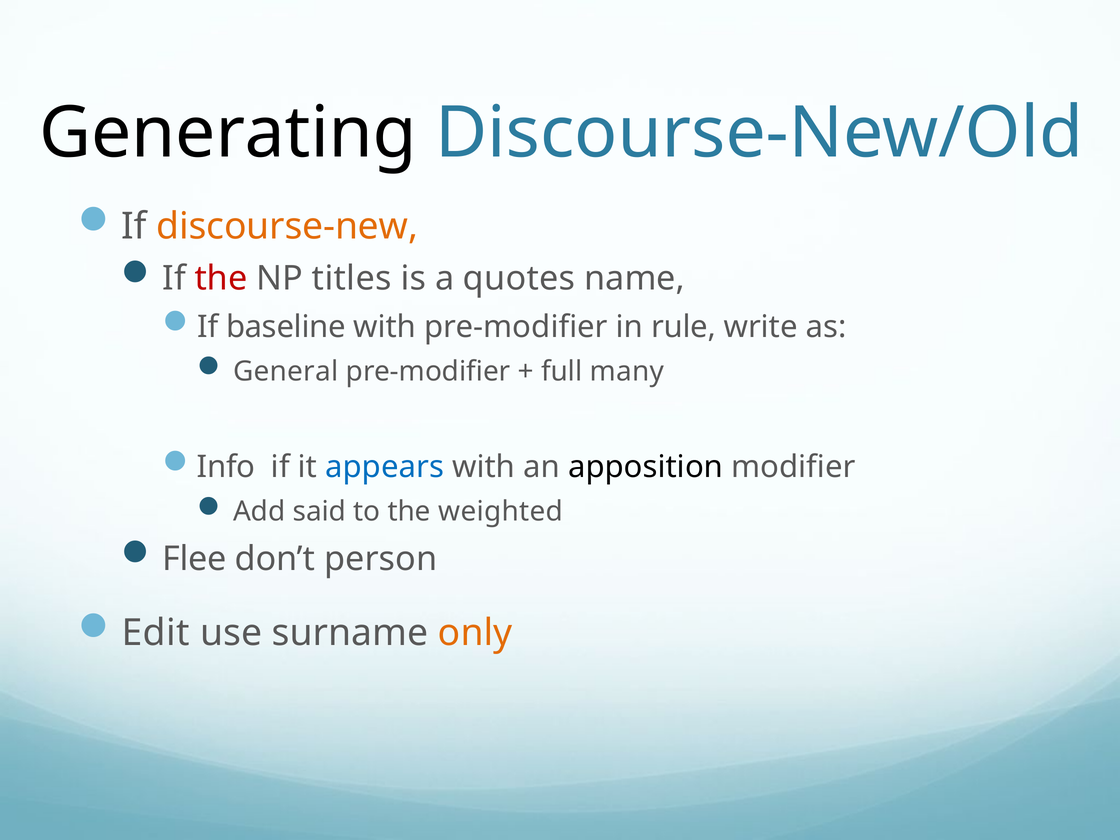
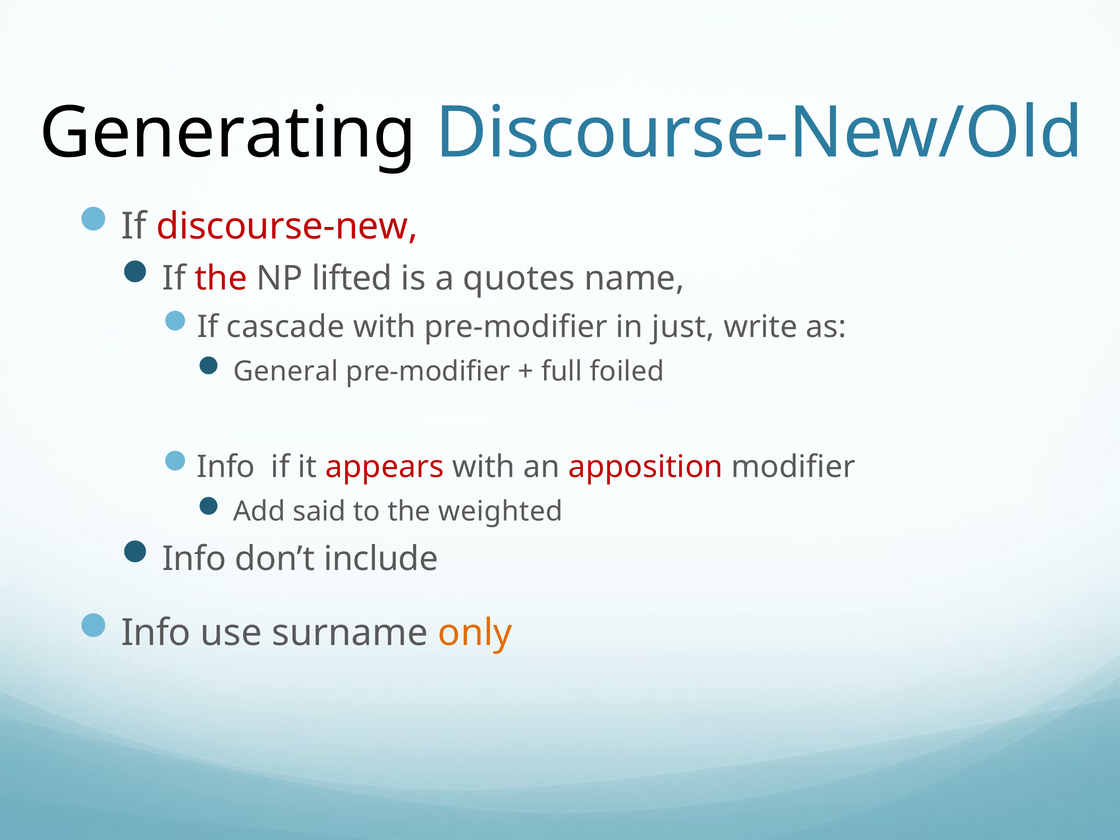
discourse-new colour: orange -> red
titles: titles -> lifted
baseline: baseline -> cascade
rule: rule -> just
many: many -> foiled
appears colour: blue -> red
apposition colour: black -> red
Flee at (194, 559): Flee -> Info
person: person -> include
Edit at (156, 633): Edit -> Info
